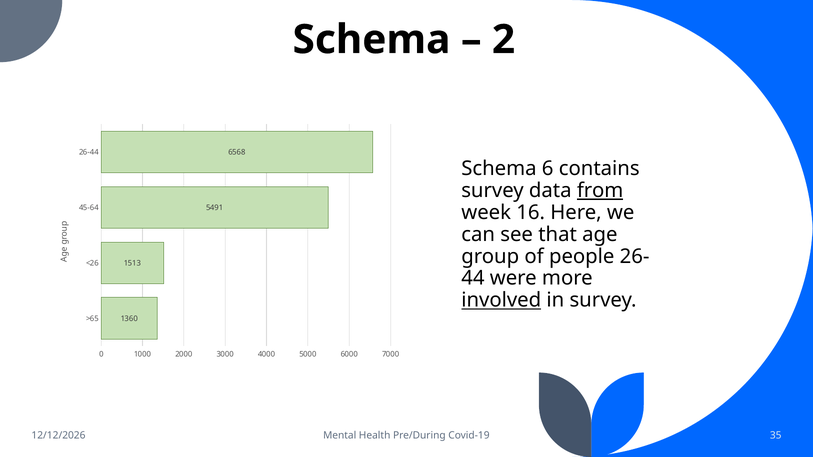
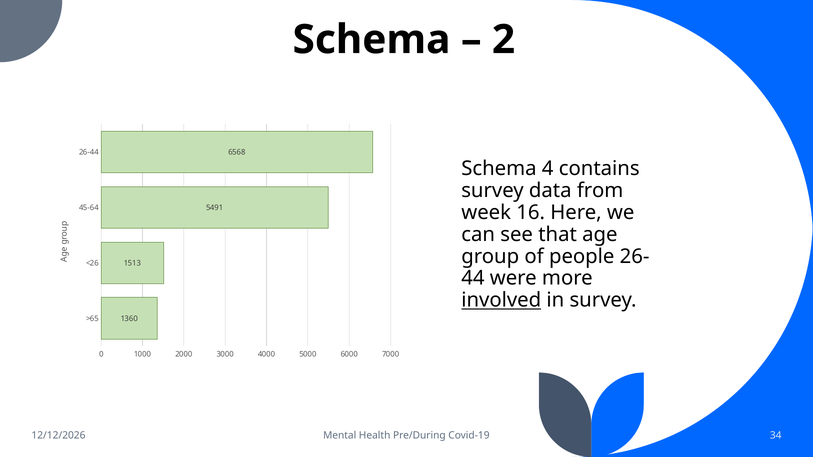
6: 6 -> 4
from underline: present -> none
35: 35 -> 34
